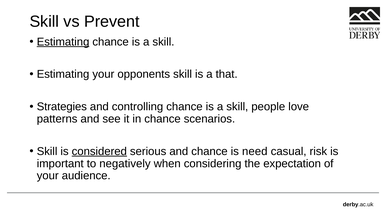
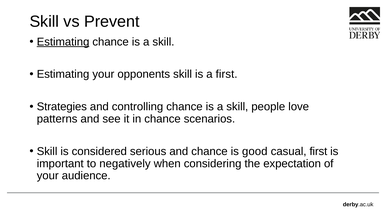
a that: that -> first
considered underline: present -> none
need: need -> good
casual risk: risk -> first
